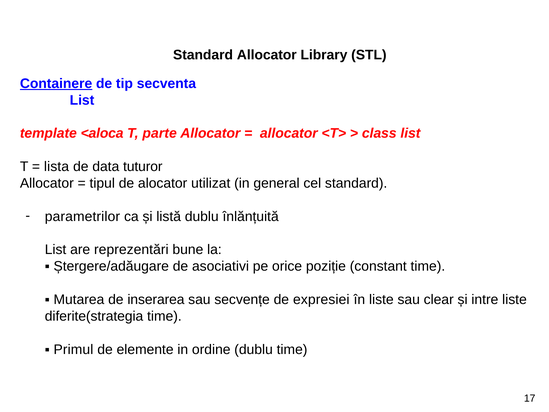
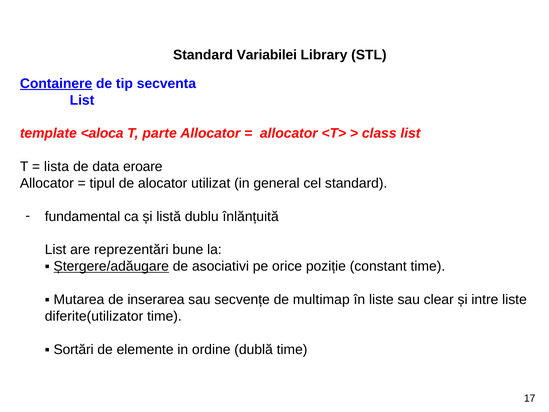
Standard Allocator: Allocator -> Variabilei
tuturor: tuturor -> eroare
parametrilor: parametrilor -> fundamental
Ștergere/adăugare underline: none -> present
expresiei: expresiei -> multimap
diferite(strategia: diferite(strategia -> diferite(utilizator
Primul: Primul -> Sortări
ordine dublu: dublu -> dublă
